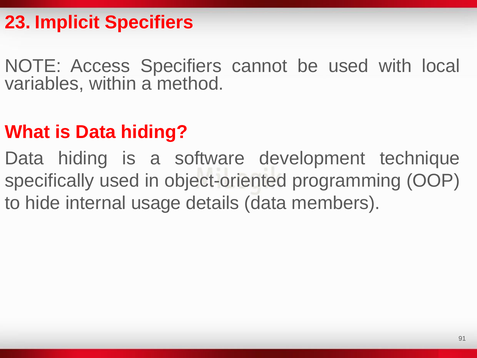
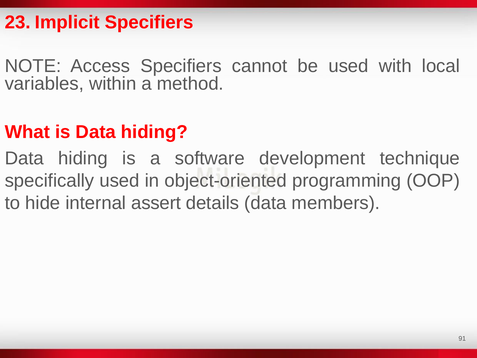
usage: usage -> assert
